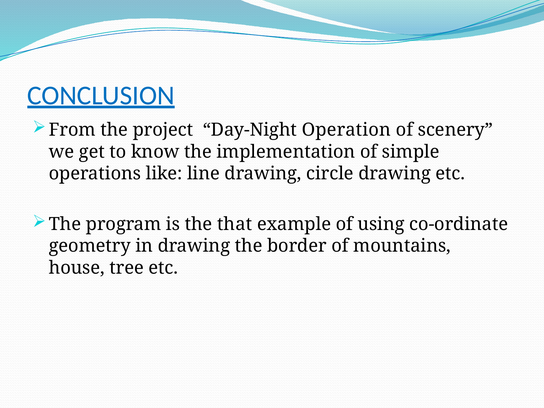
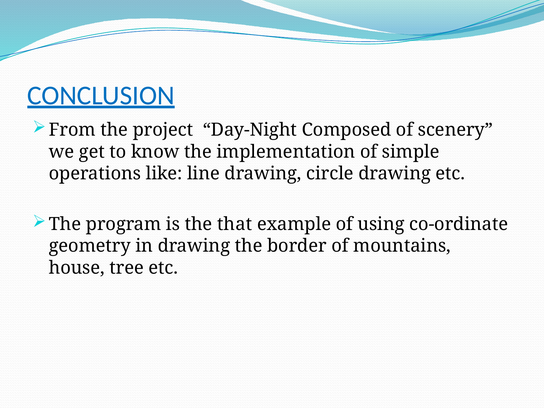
Operation: Operation -> Composed
